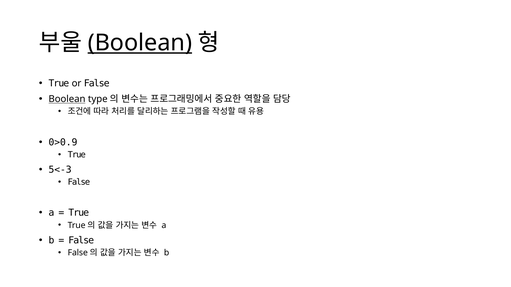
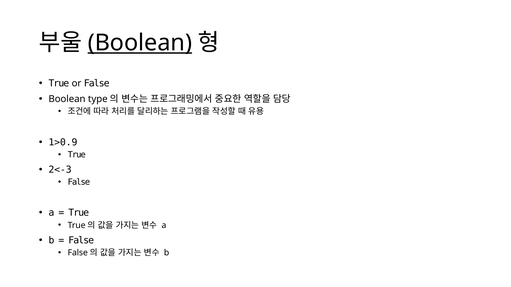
Boolean at (67, 99) underline: present -> none
0>0.9: 0>0.9 -> 1>0.9
5<-3: 5<-3 -> 2<-3
